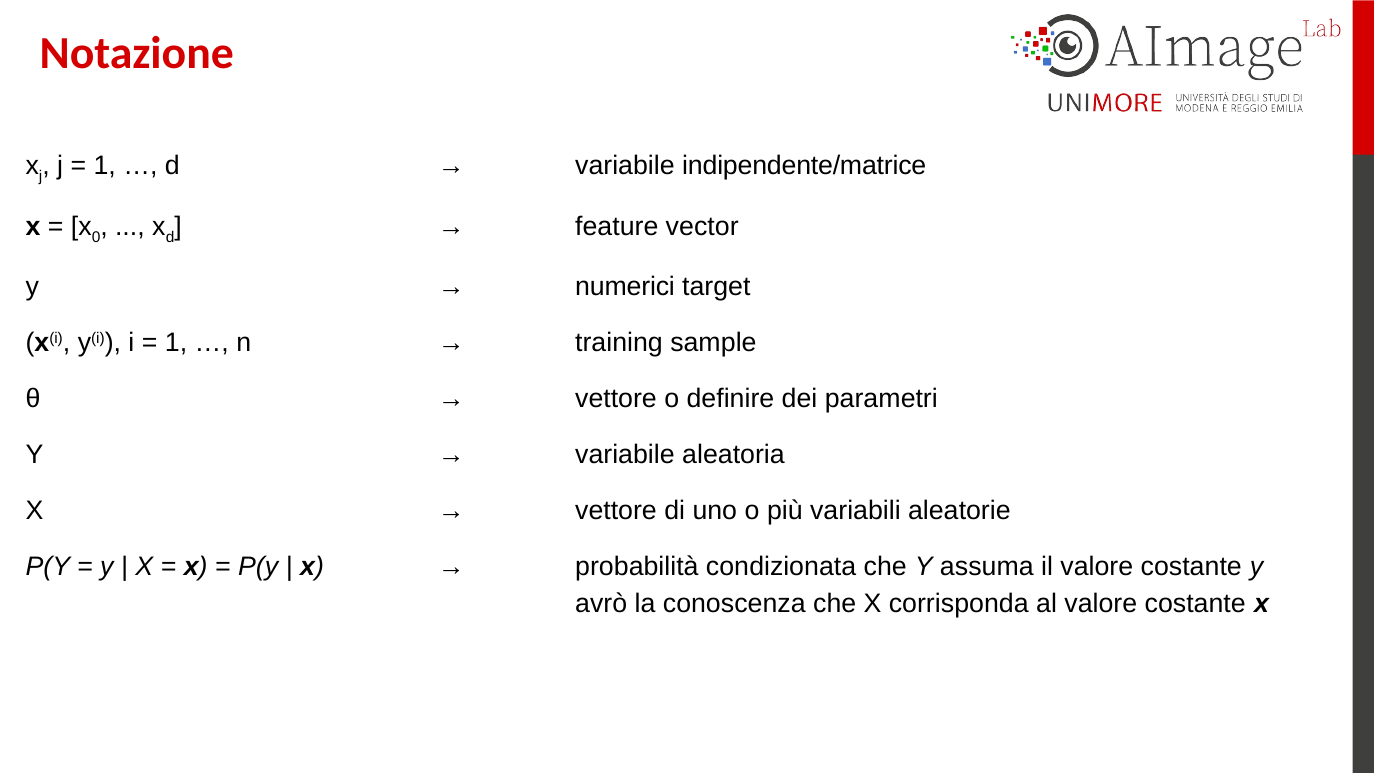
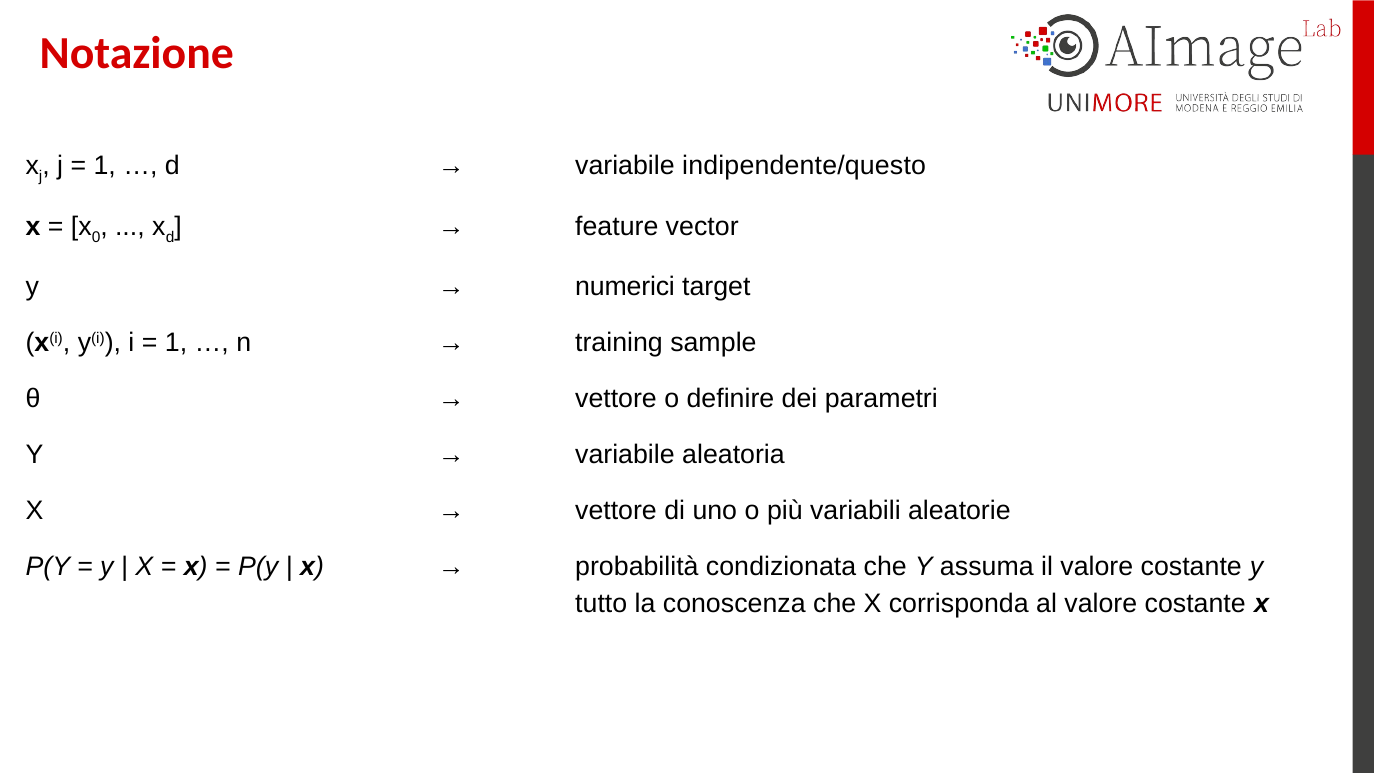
indipendente/matrice: indipendente/matrice -> indipendente/questo
avrò: avrò -> tutto
